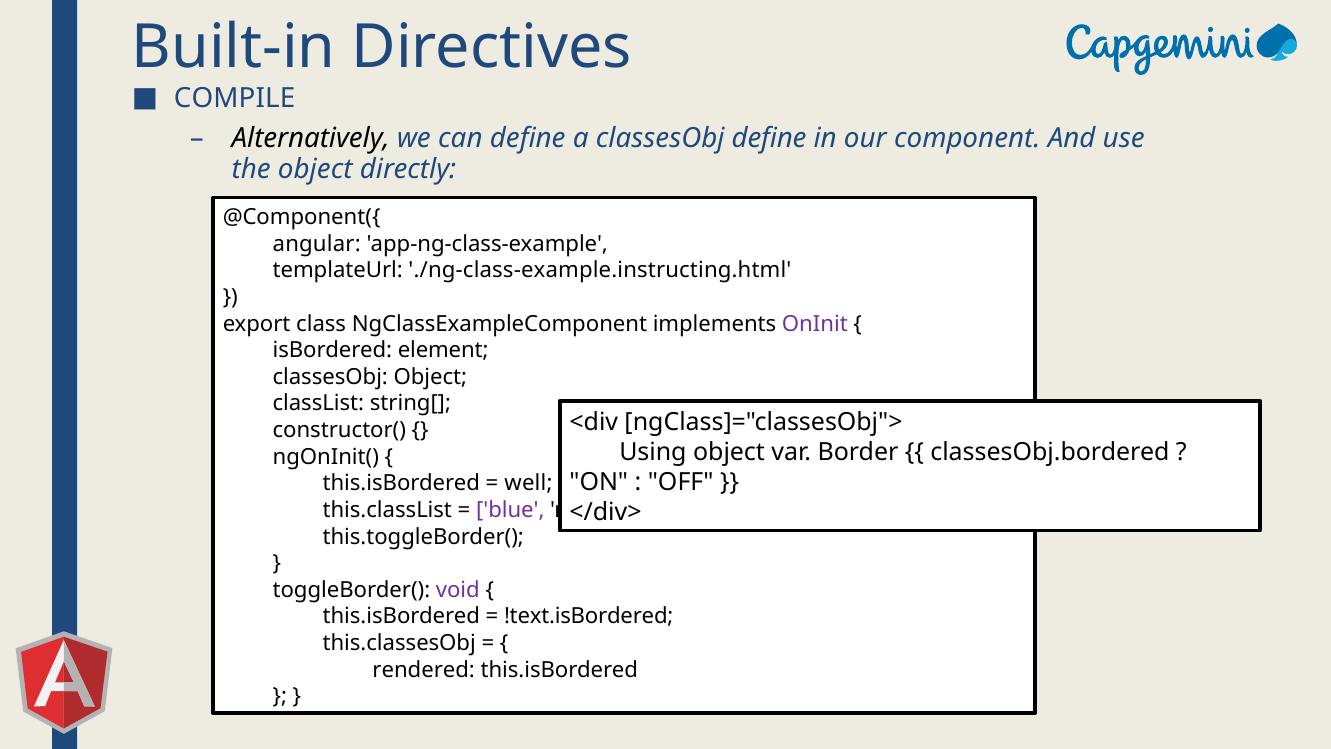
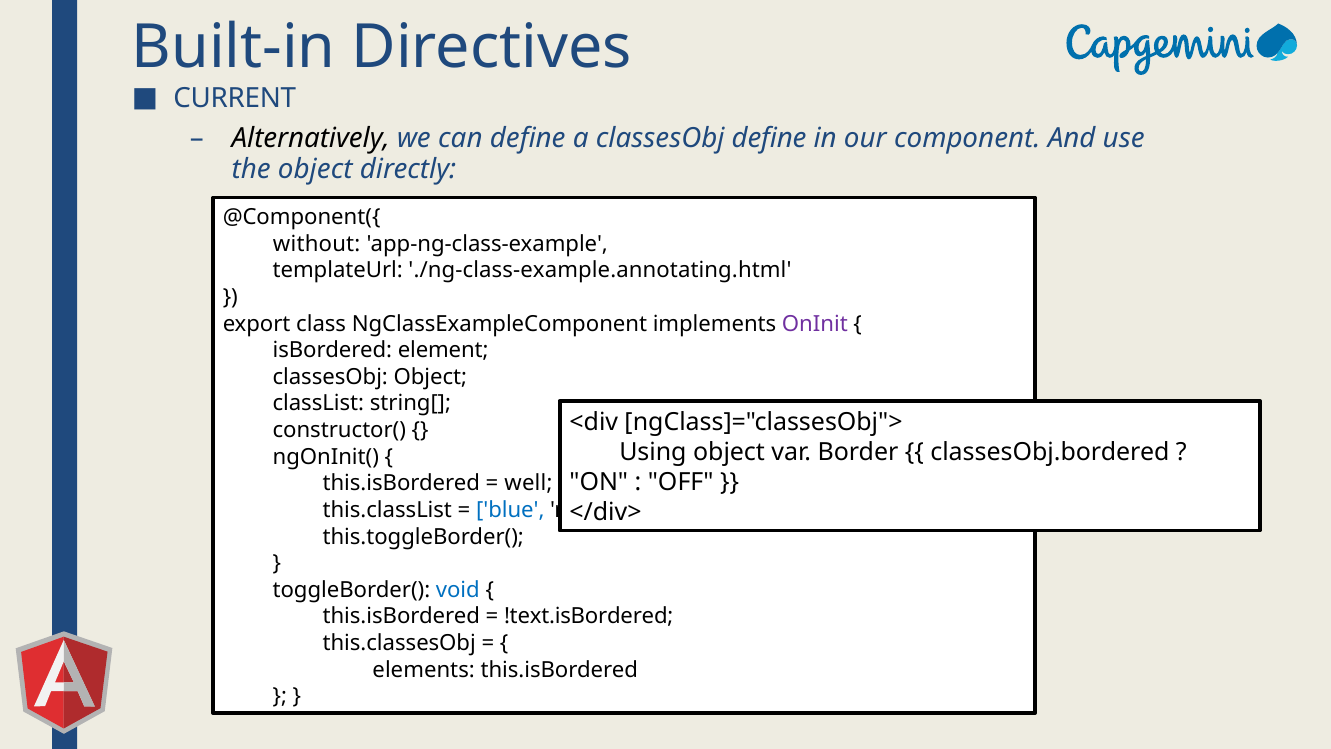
COMPILE: COMPILE -> CURRENT
angular: angular -> without
./ng-class-example.instructing.html: ./ng-class-example.instructing.html -> ./ng-class-example.annotating.html
blue colour: purple -> blue
void colour: purple -> blue
rendered: rendered -> elements
